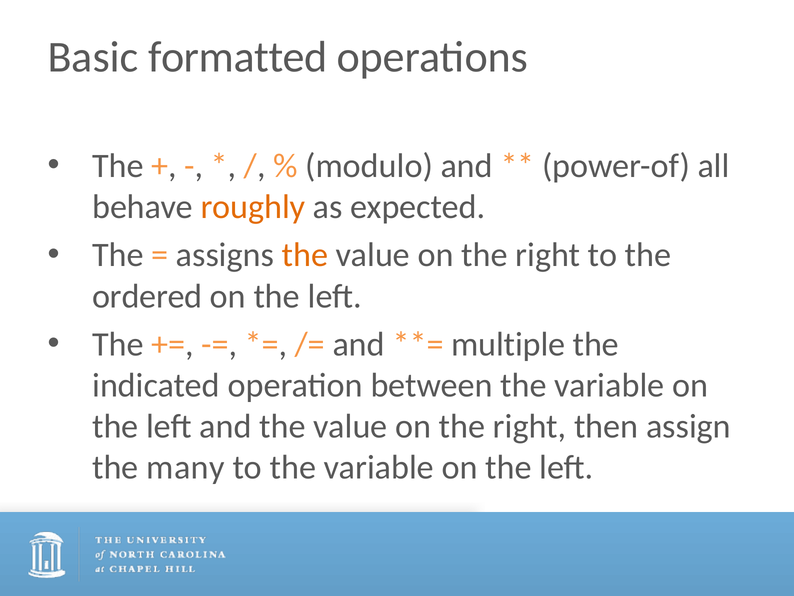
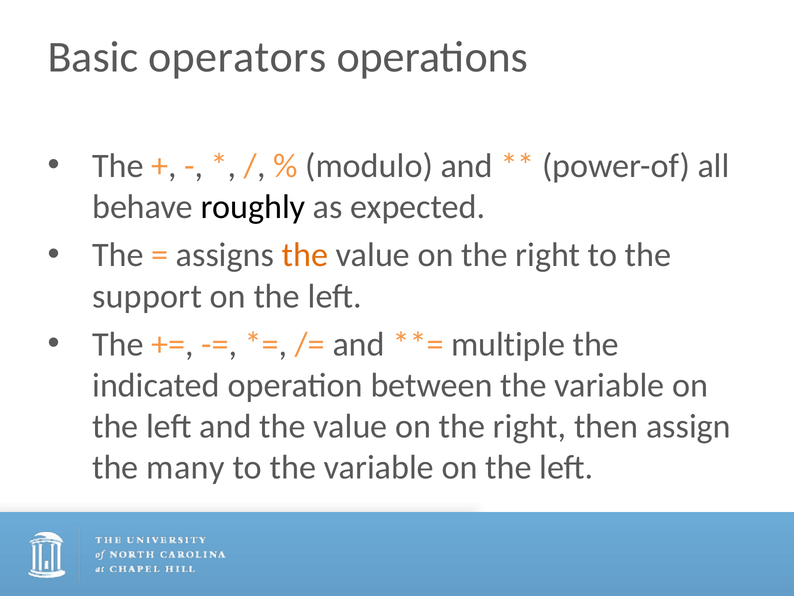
formatted: formatted -> operators
roughly colour: orange -> black
ordered: ordered -> support
